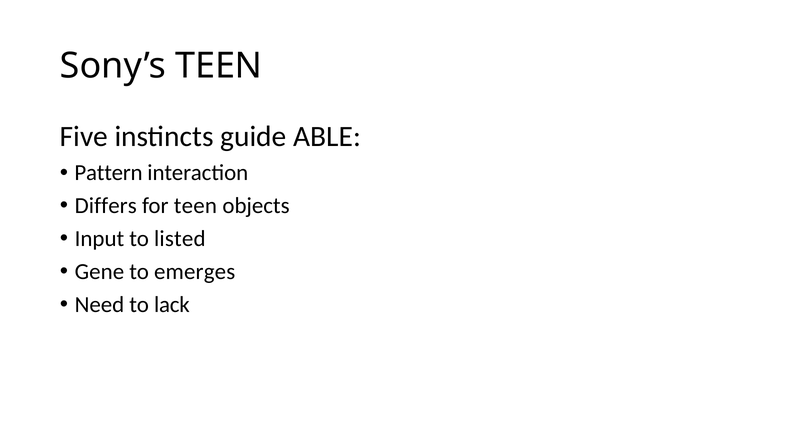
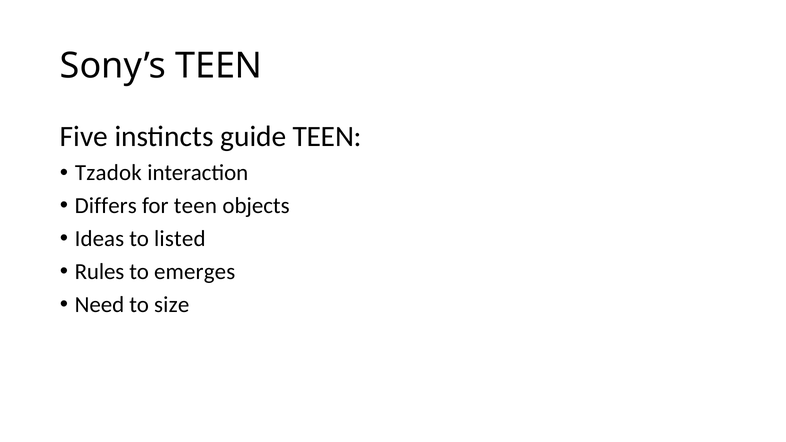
guide ABLE: ABLE -> TEEN
Pattern: Pattern -> Tzadok
Input: Input -> Ideas
Gene: Gene -> Rules
lack: lack -> size
